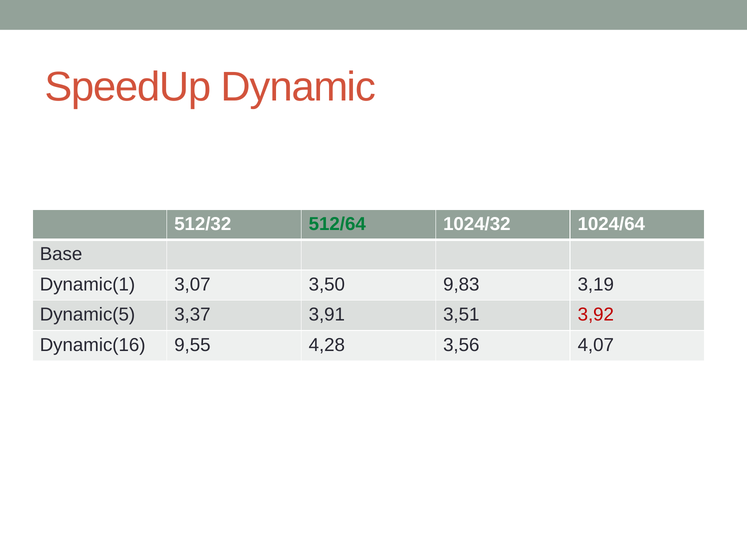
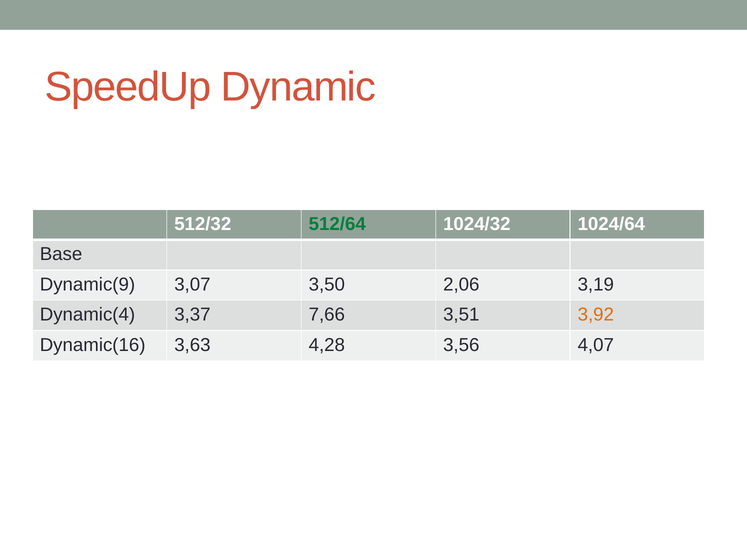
Dynamic(1: Dynamic(1 -> Dynamic(9
9,83: 9,83 -> 2,06
Dynamic(5: Dynamic(5 -> Dynamic(4
3,91: 3,91 -> 7,66
3,92 colour: red -> orange
9,55: 9,55 -> 3,63
